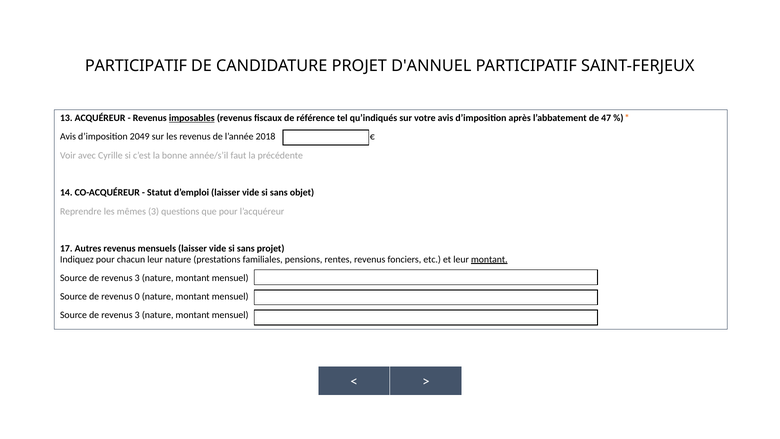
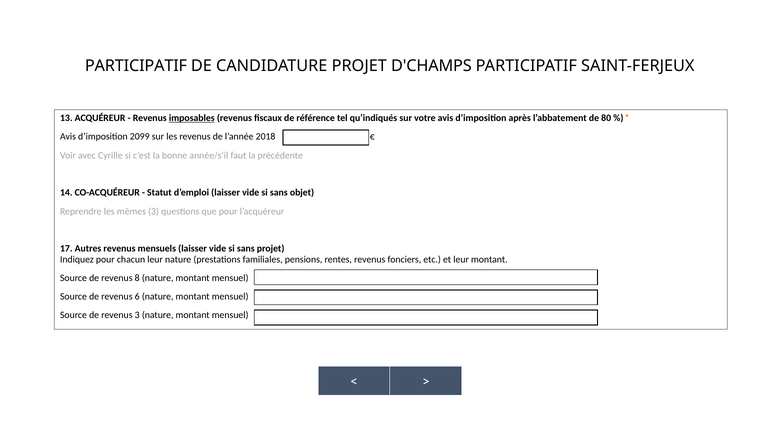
D'ANNUEL: D'ANNUEL -> D'CHAMPS
47: 47 -> 80
2049: 2049 -> 2099
montant at (489, 259) underline: present -> none
3 at (137, 278): 3 -> 8
0: 0 -> 6
